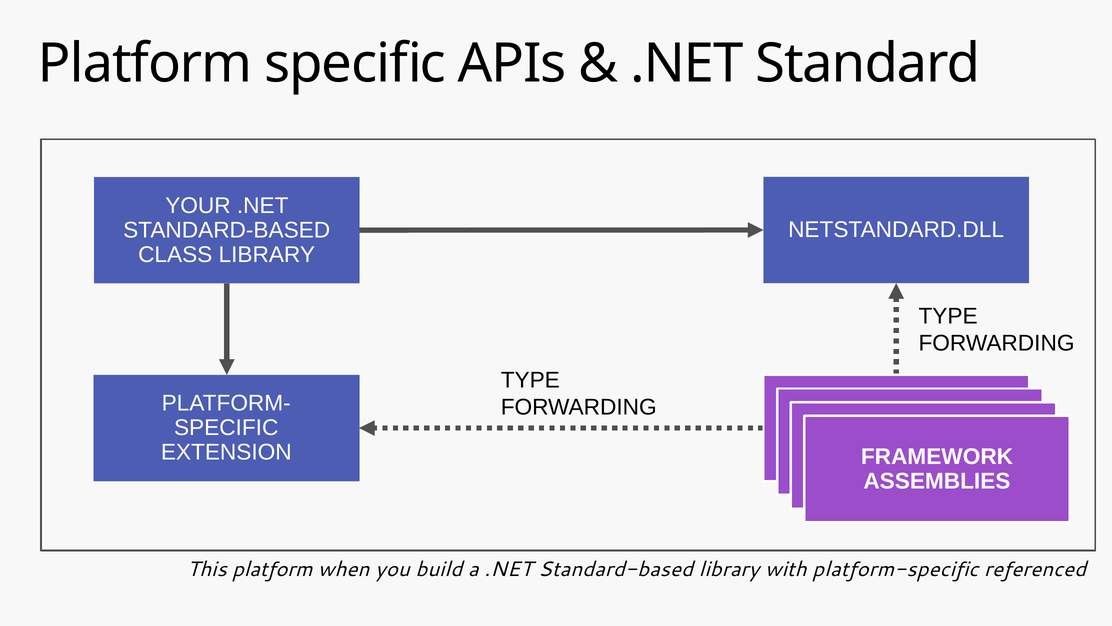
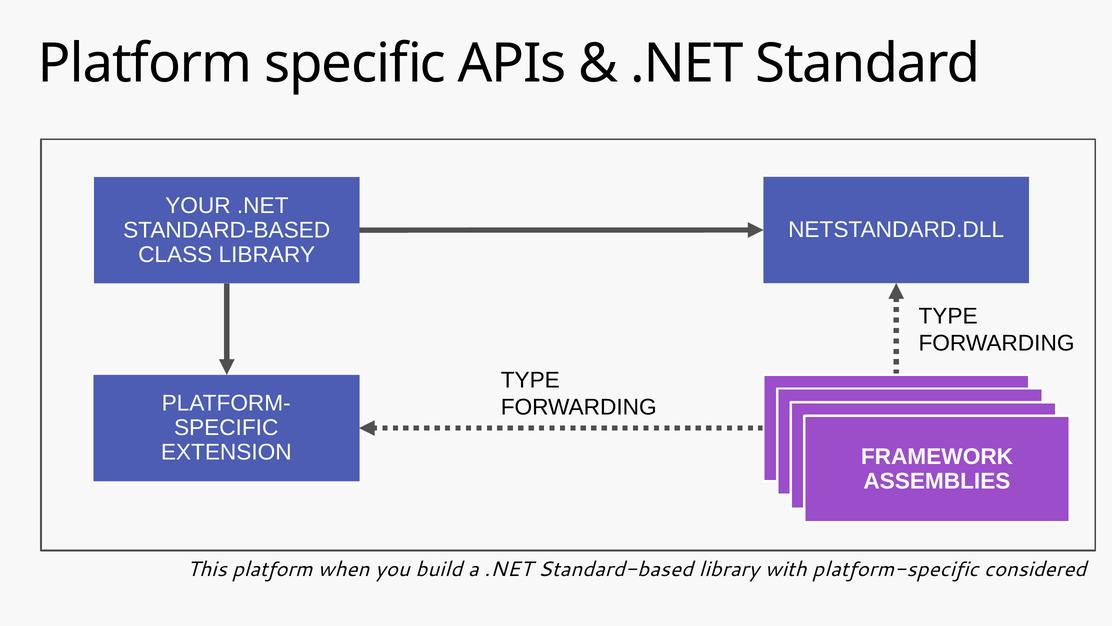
referenced: referenced -> considered
